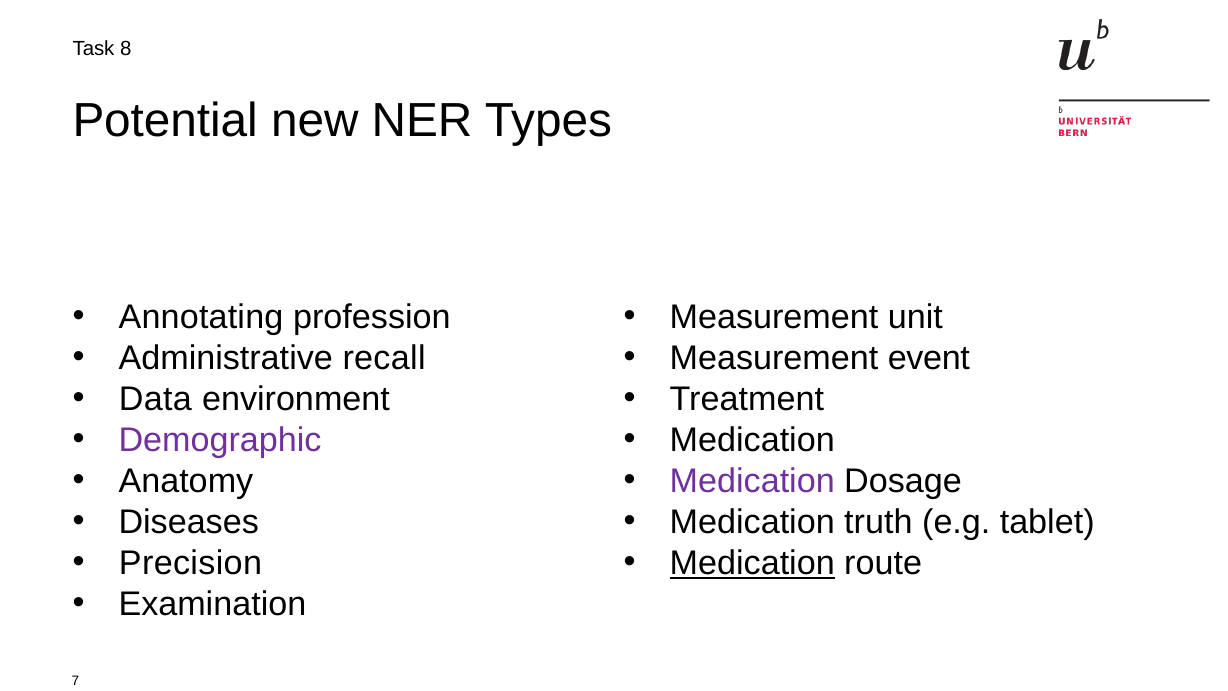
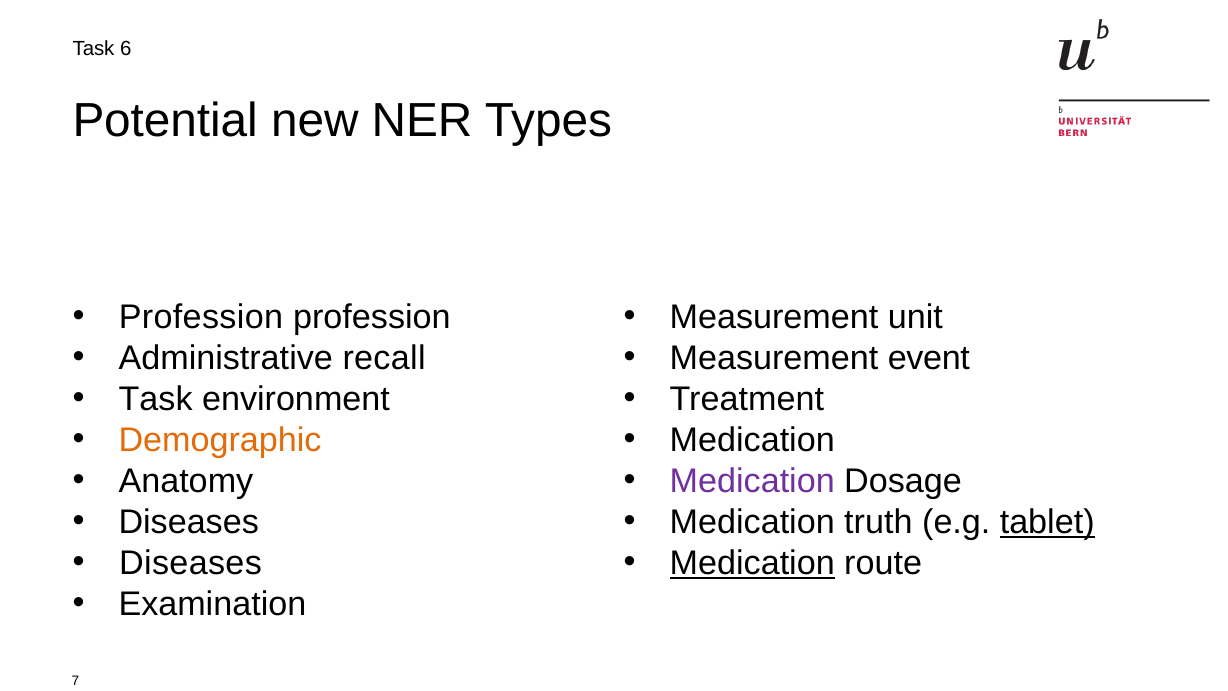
8: 8 -> 6
Annotating at (201, 317): Annotating -> Profession
Data at (155, 399): Data -> Task
Demographic colour: purple -> orange
tablet underline: none -> present
Precision at (191, 563): Precision -> Diseases
